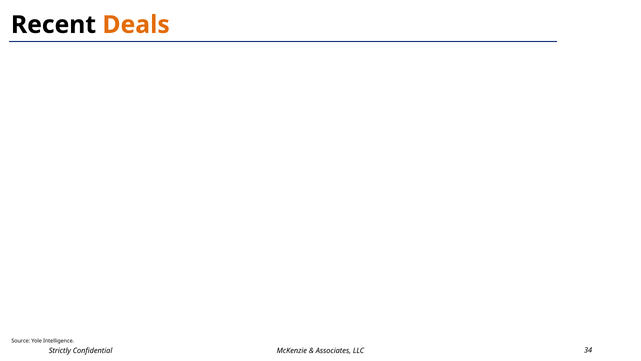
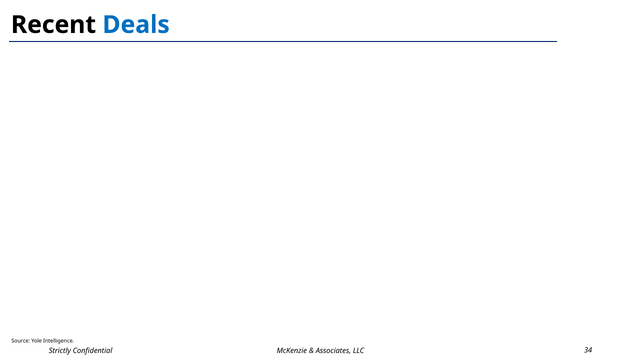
Deals colour: orange -> blue
